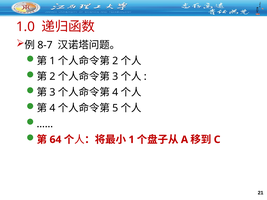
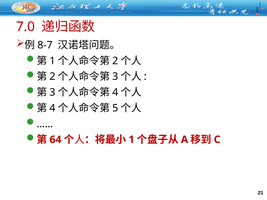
1.0: 1.0 -> 7.0
